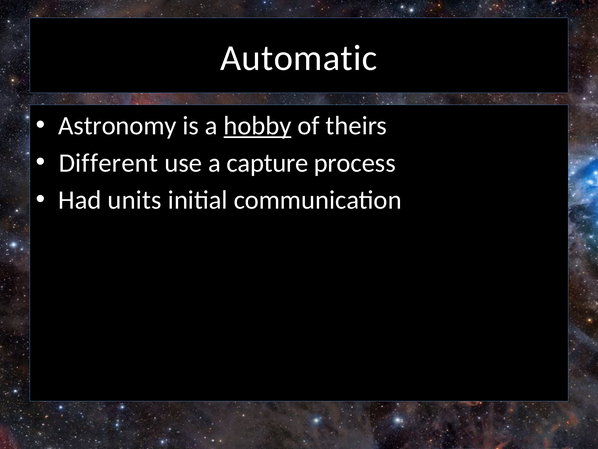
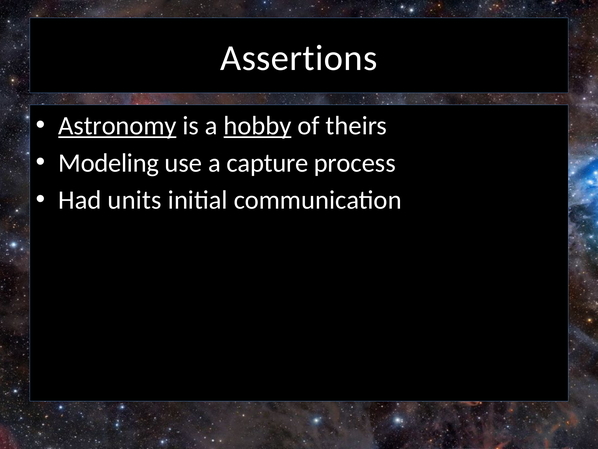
Automatic: Automatic -> Assertions
Astronomy underline: none -> present
Different: Different -> Modeling
